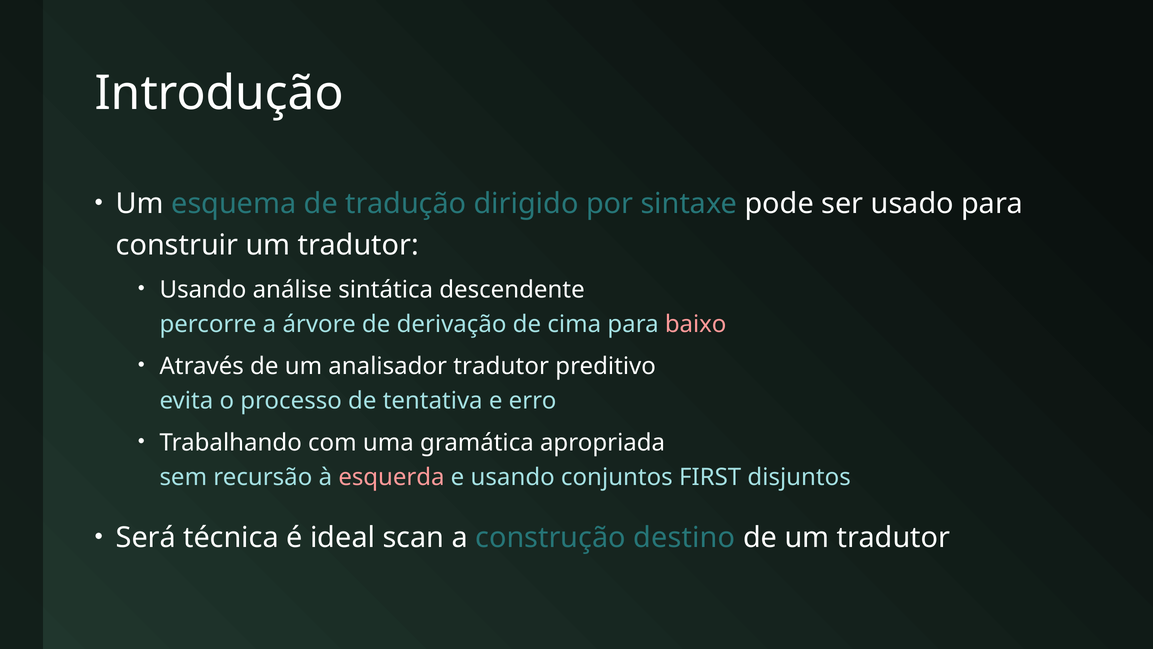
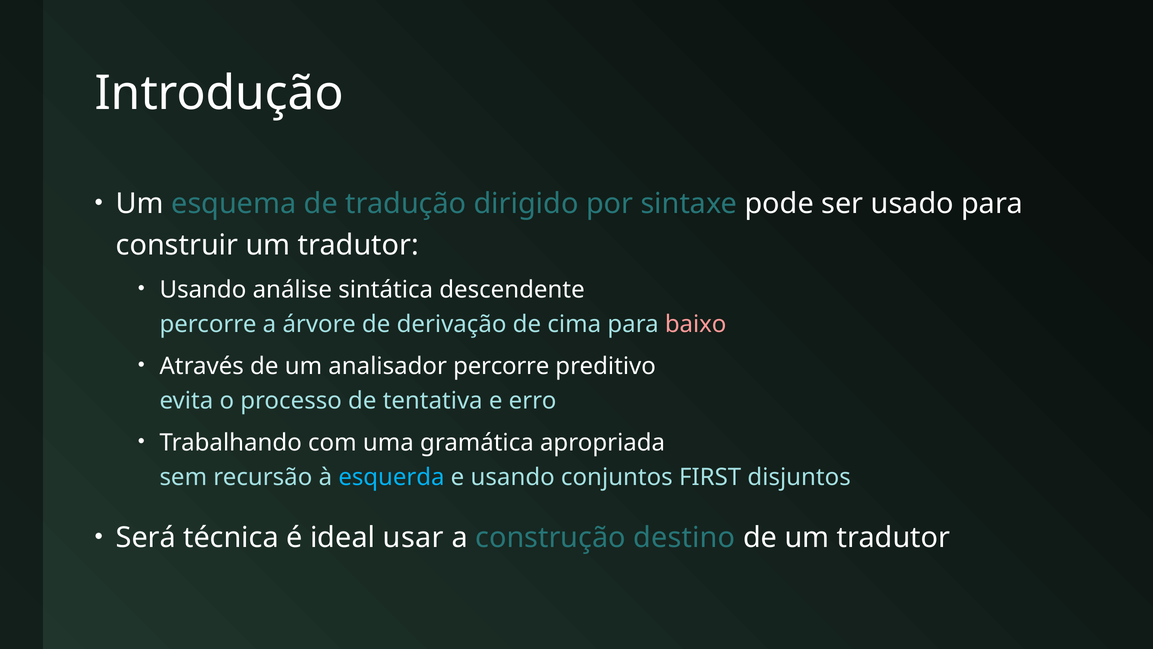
analisador tradutor: tradutor -> percorre
esquerda colour: pink -> light blue
scan: scan -> usar
